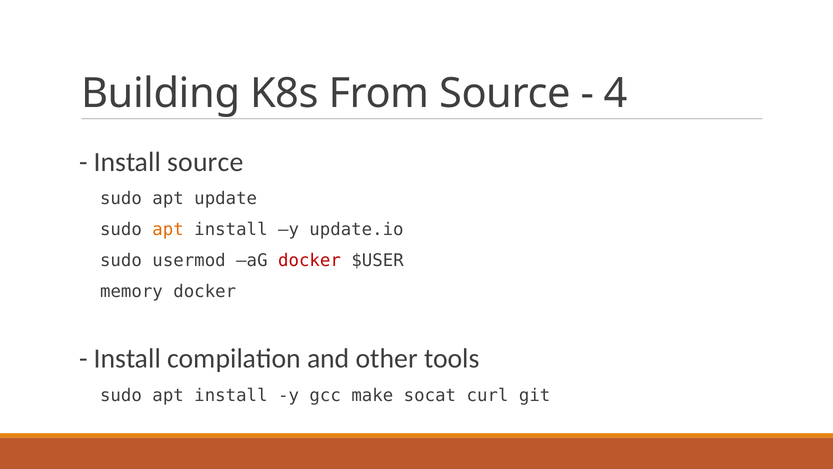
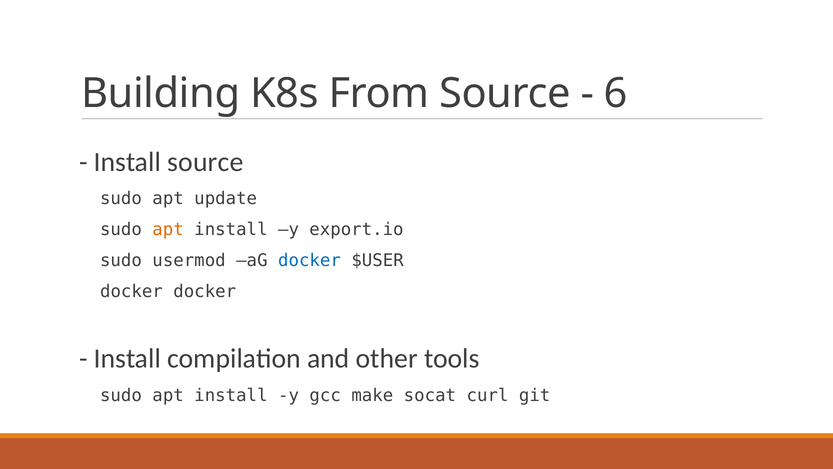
4: 4 -> 6
update.io: update.io -> export.io
docker at (309, 260) colour: red -> blue
memory at (131, 291): memory -> docker
